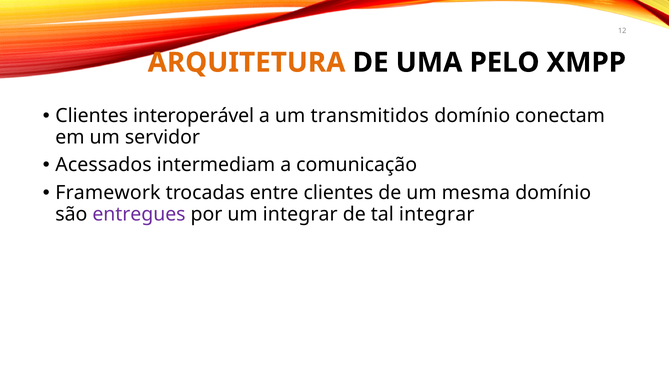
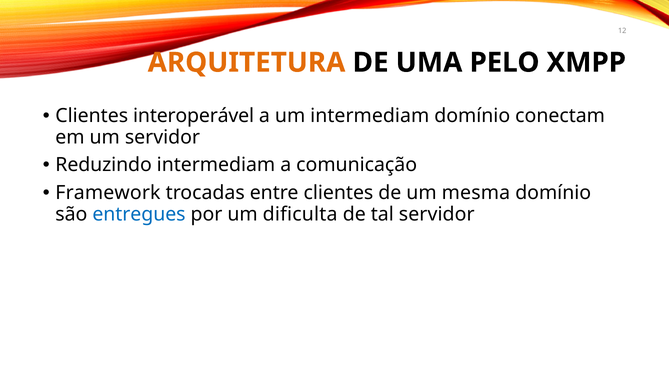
um transmitidos: transmitidos -> intermediam
Acessados: Acessados -> Reduzindo
entregues colour: purple -> blue
um integrar: integrar -> dificulta
tal integrar: integrar -> servidor
